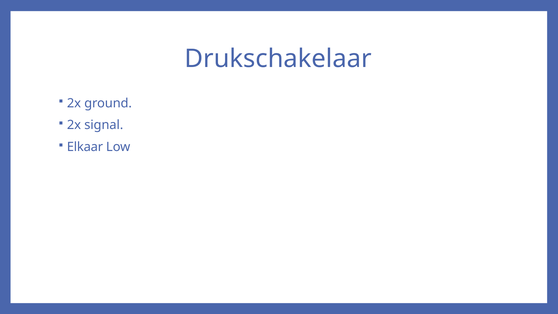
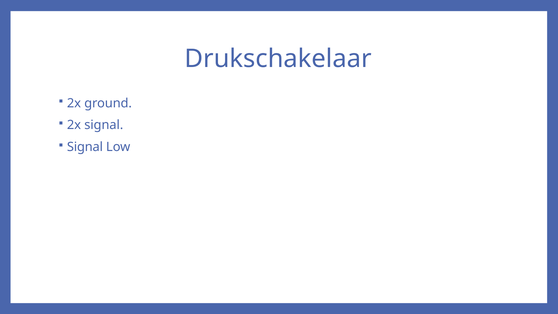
Elkaar at (85, 147): Elkaar -> Signal
